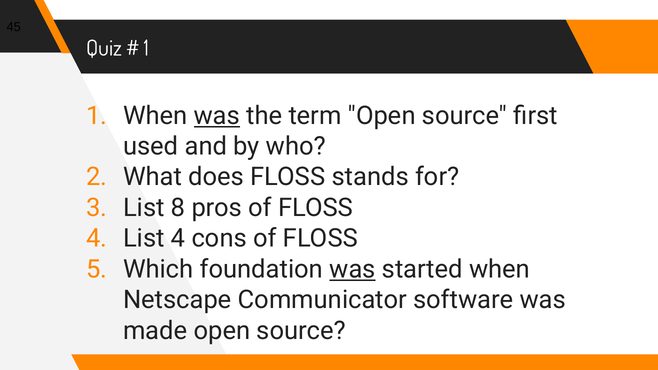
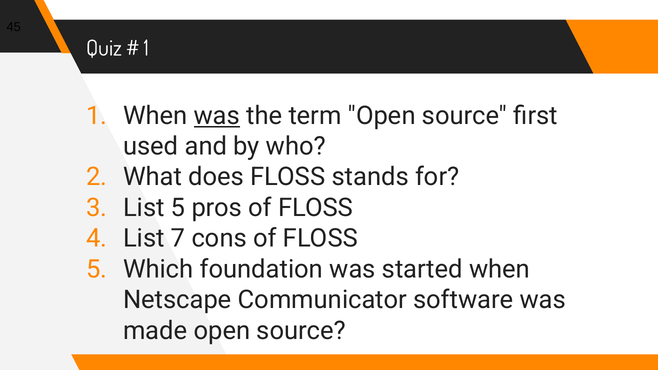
List 8: 8 -> 5
List 4: 4 -> 7
was at (352, 269) underline: present -> none
